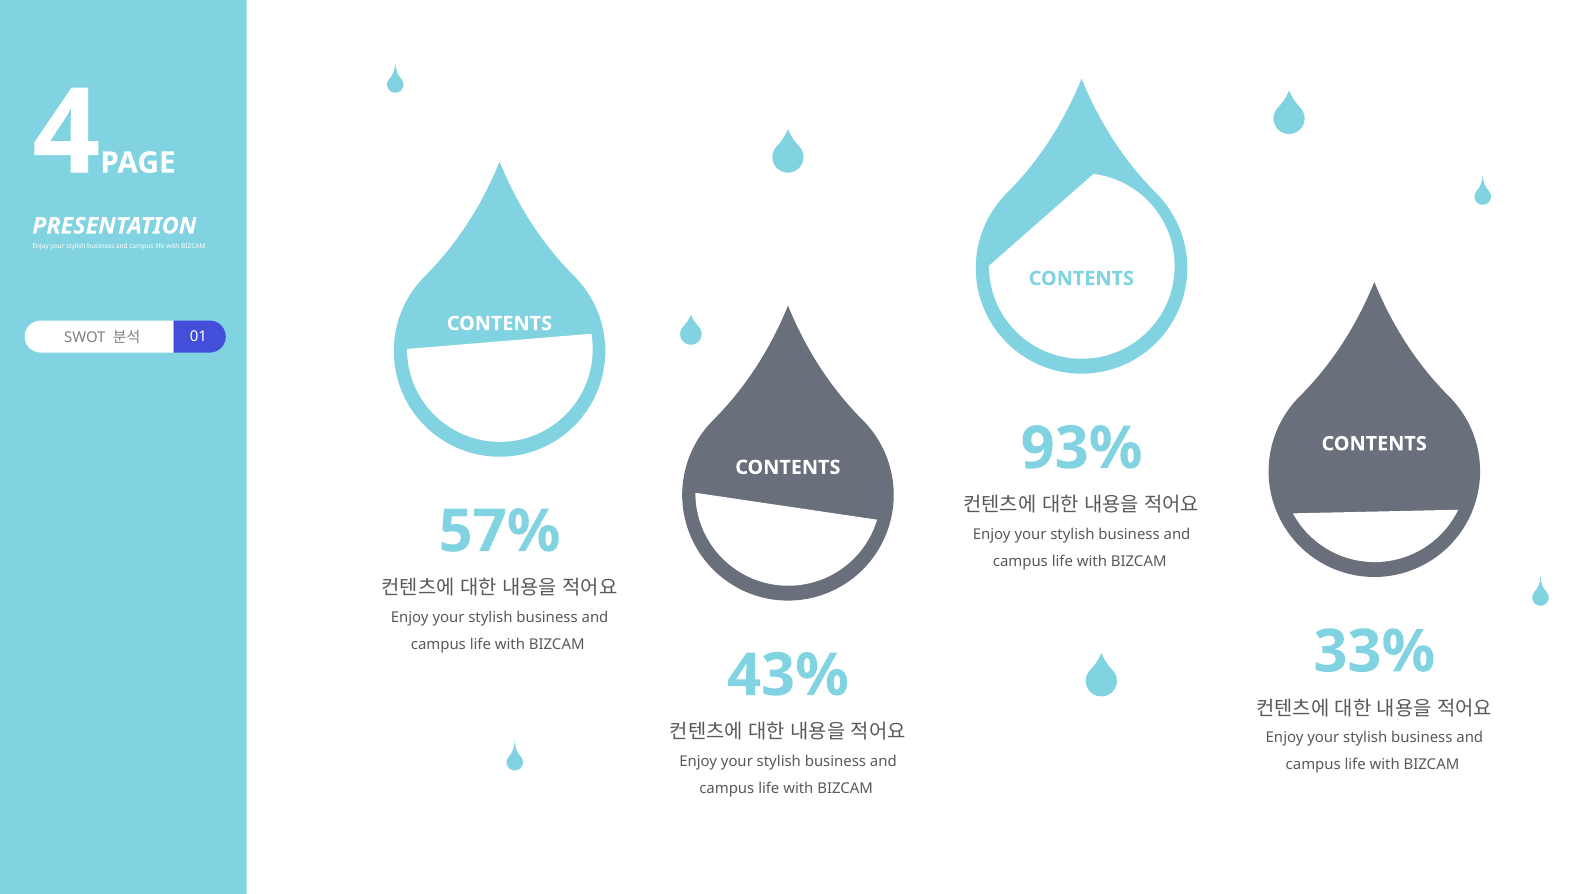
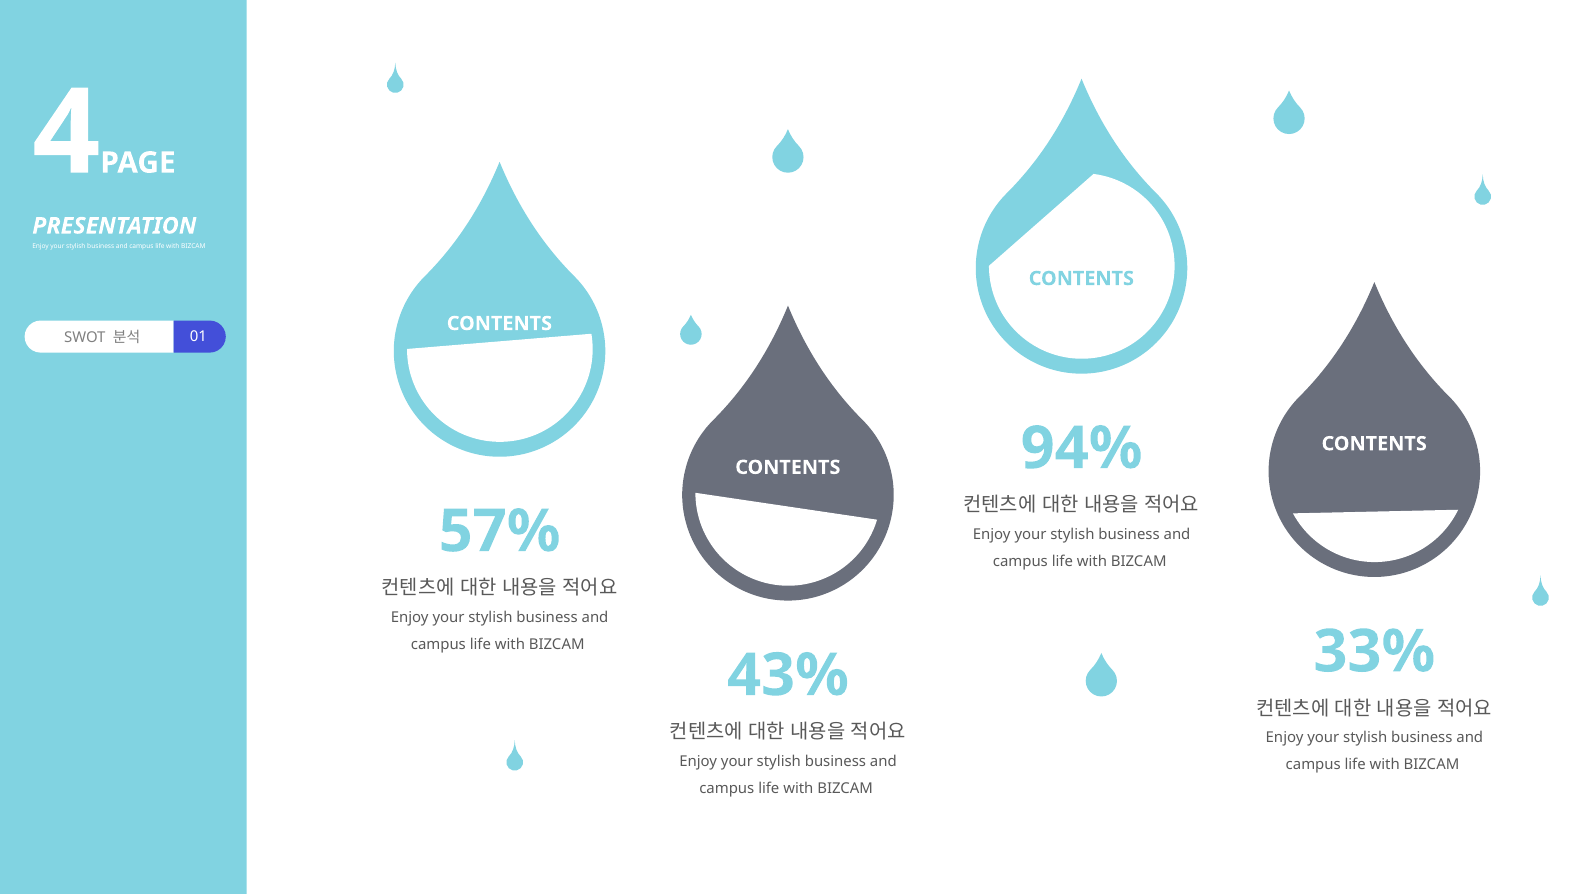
93%: 93% -> 94%
